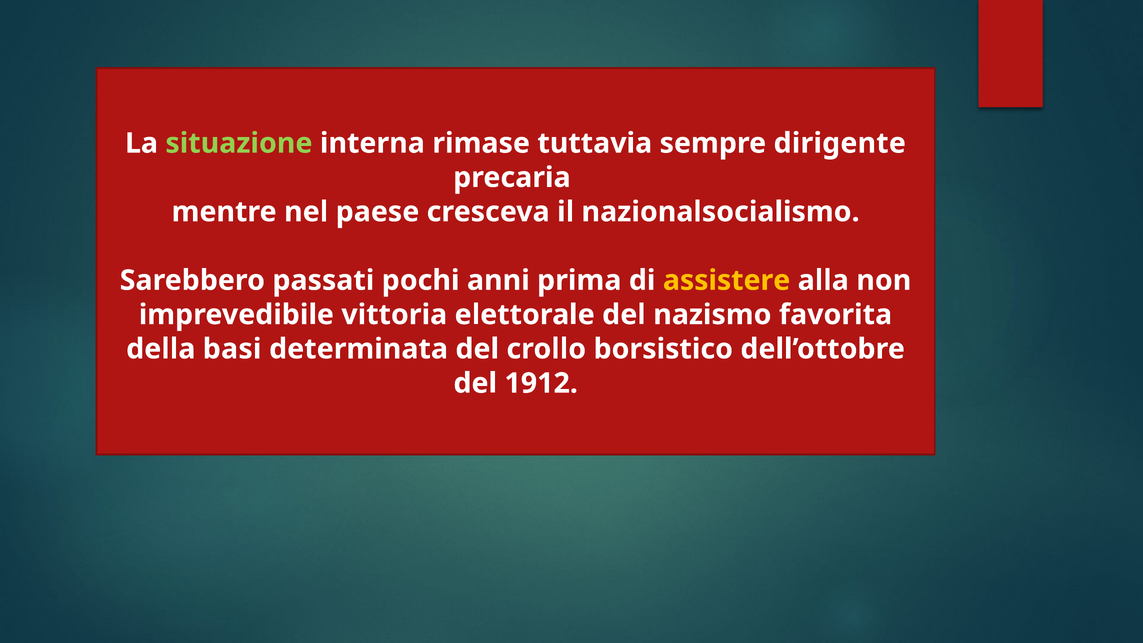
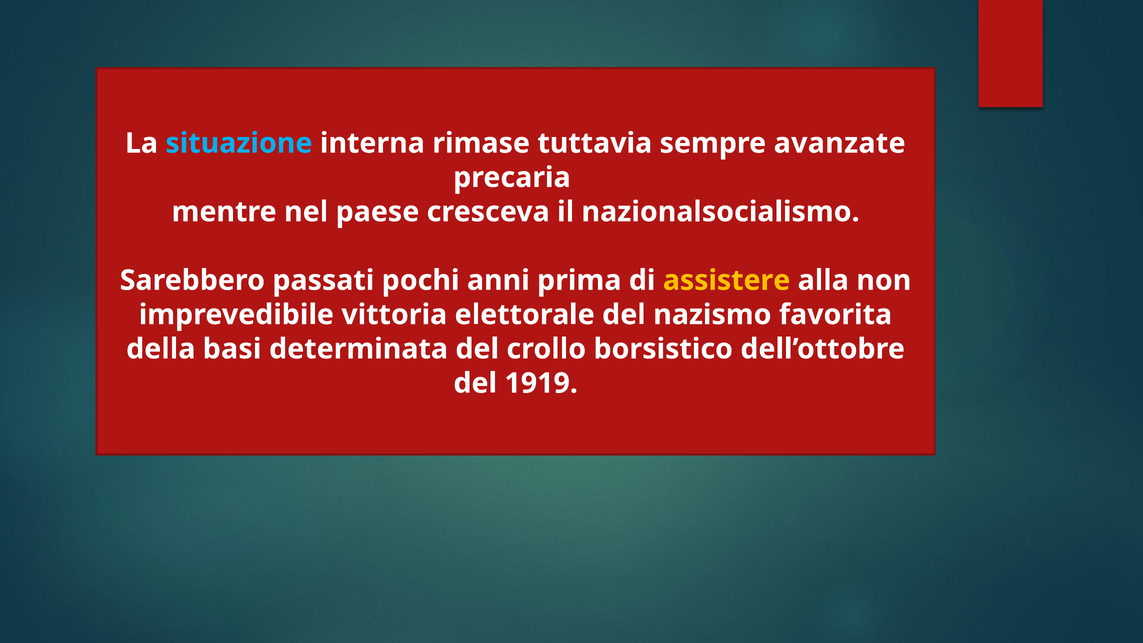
situazione colour: light green -> light blue
dirigente: dirigente -> avanzate
1912: 1912 -> 1919
